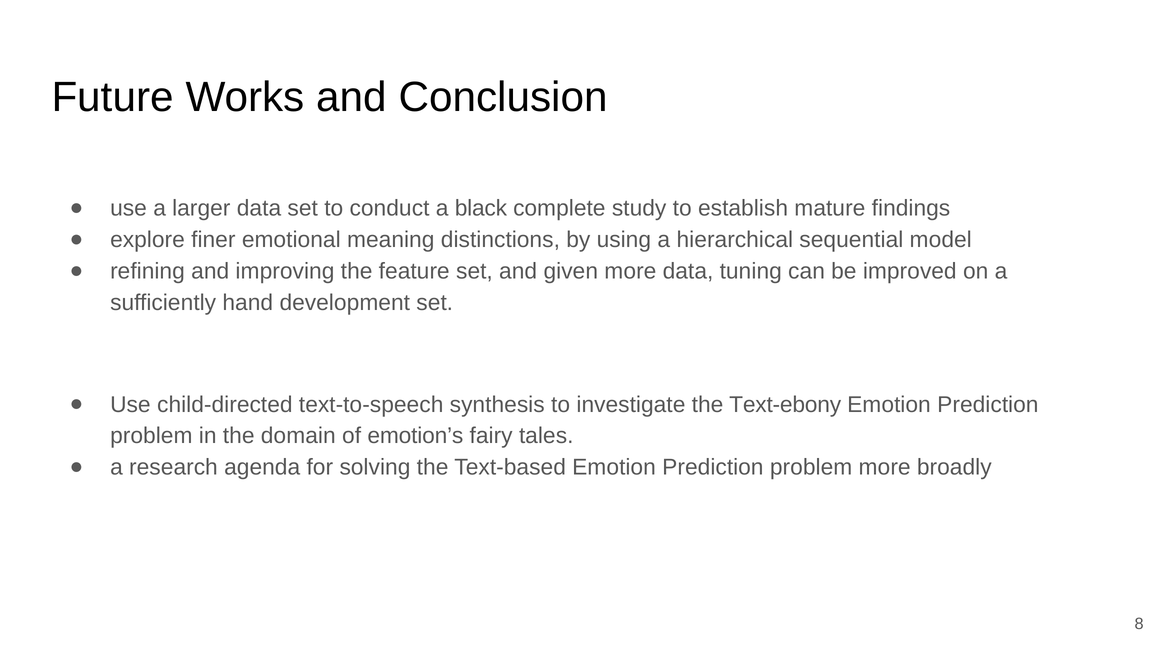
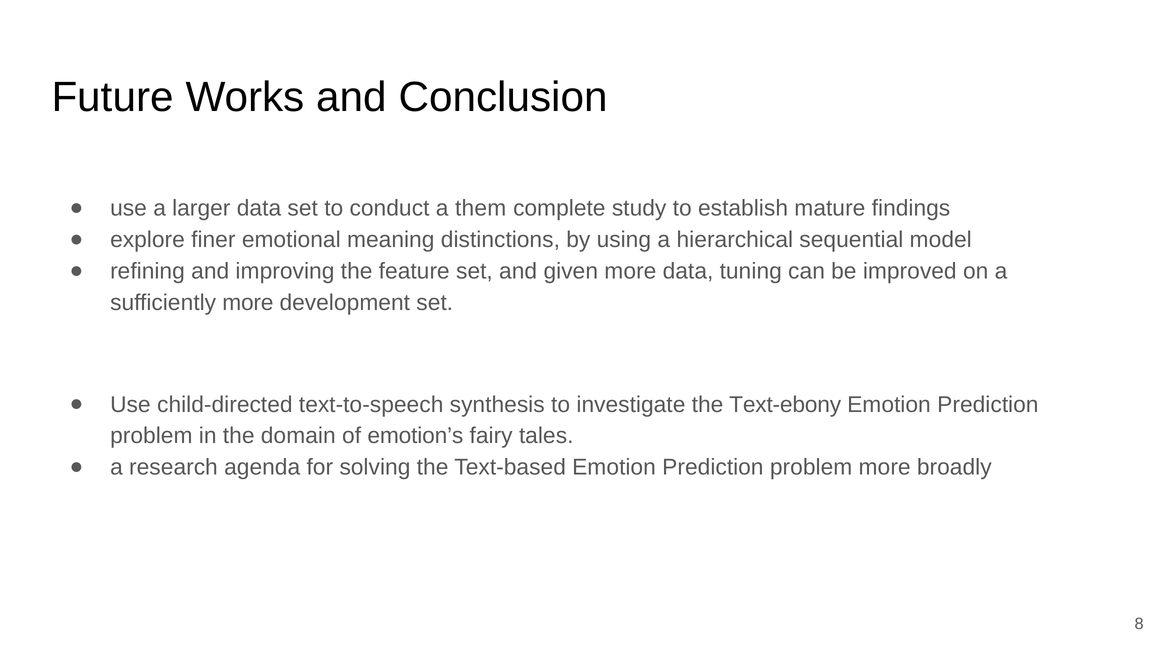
black: black -> them
sufficiently hand: hand -> more
